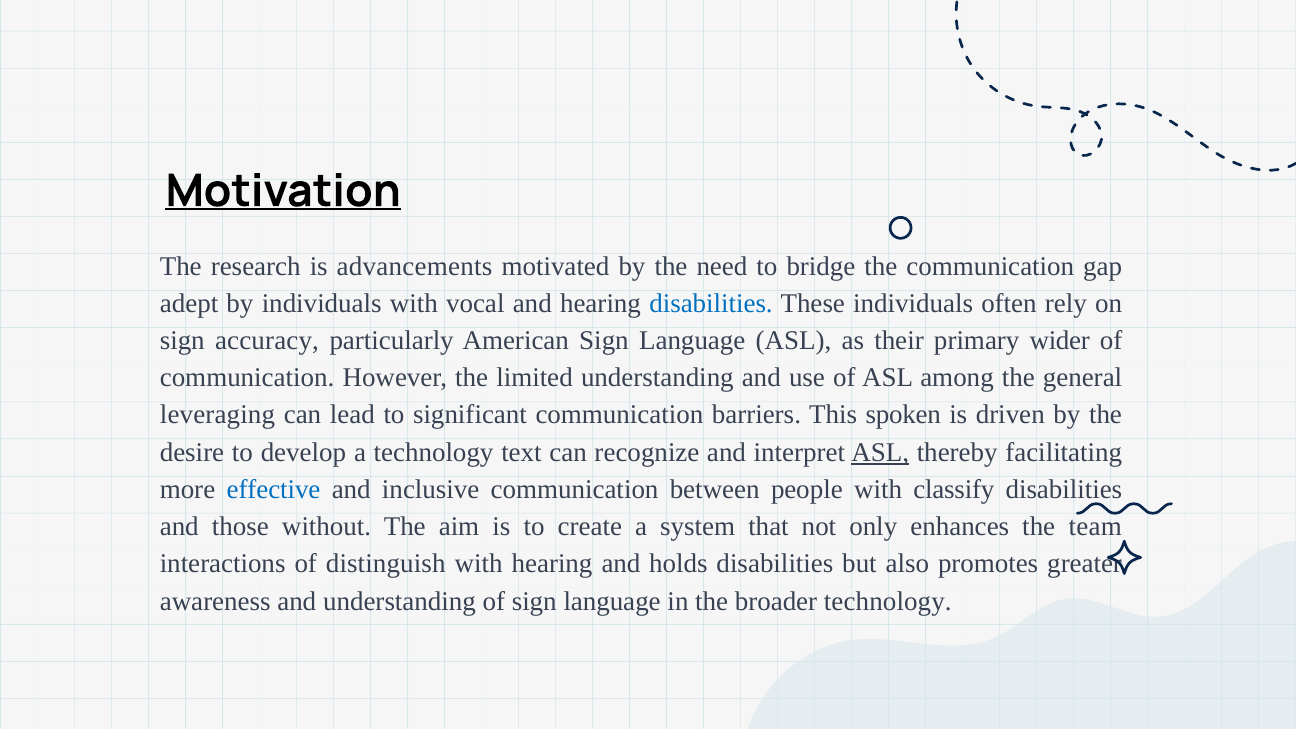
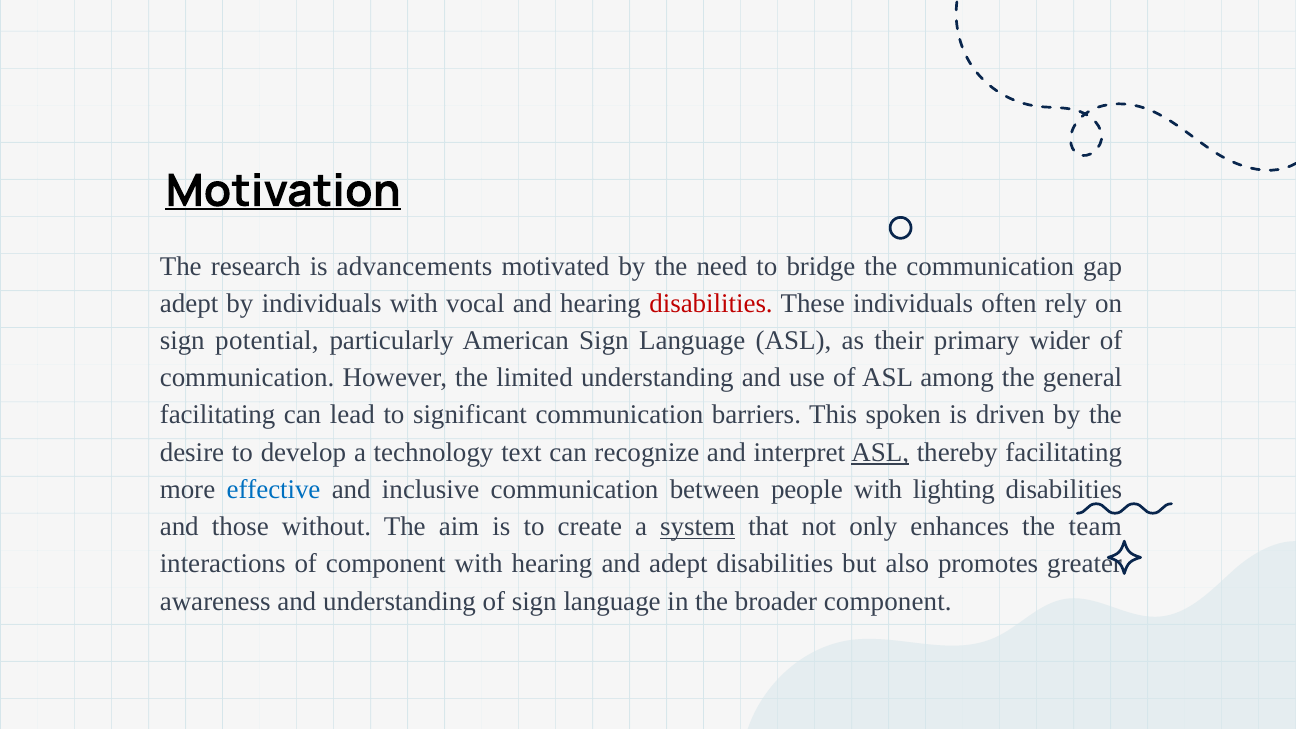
disabilities at (711, 303) colour: blue -> red
accuracy: accuracy -> potential
leveraging at (217, 415): leveraging -> facilitating
classify: classify -> lighting
system underline: none -> present
of distinguish: distinguish -> component
and holds: holds -> adept
broader technology: technology -> component
